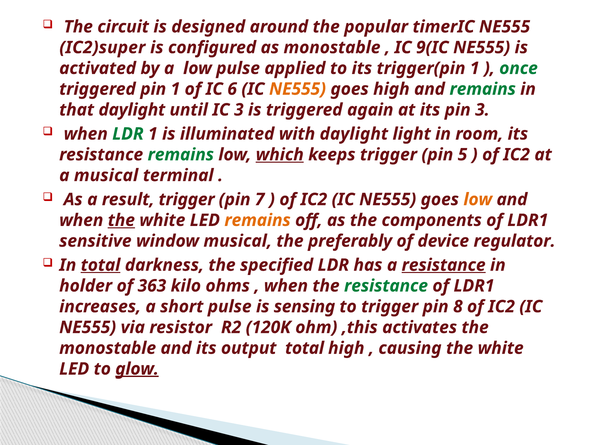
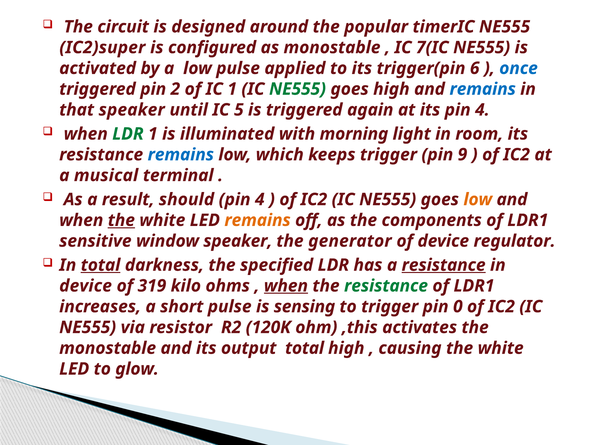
9(IC: 9(IC -> 7(IC
trigger(pin 1: 1 -> 6
once colour: green -> blue
pin 1: 1 -> 2
IC 6: 6 -> 1
NE555 at (298, 89) colour: orange -> green
remains at (483, 89) colour: green -> blue
that daylight: daylight -> speaker
IC 3: 3 -> 5
its pin 3: 3 -> 4
with daylight: daylight -> morning
remains at (181, 155) colour: green -> blue
which underline: present -> none
5: 5 -> 9
result trigger: trigger -> should
7 at (260, 199): 7 -> 4
window musical: musical -> speaker
preferably: preferably -> generator
holder at (86, 286): holder -> device
363: 363 -> 319
when at (286, 286) underline: none -> present
8: 8 -> 0
glow underline: present -> none
